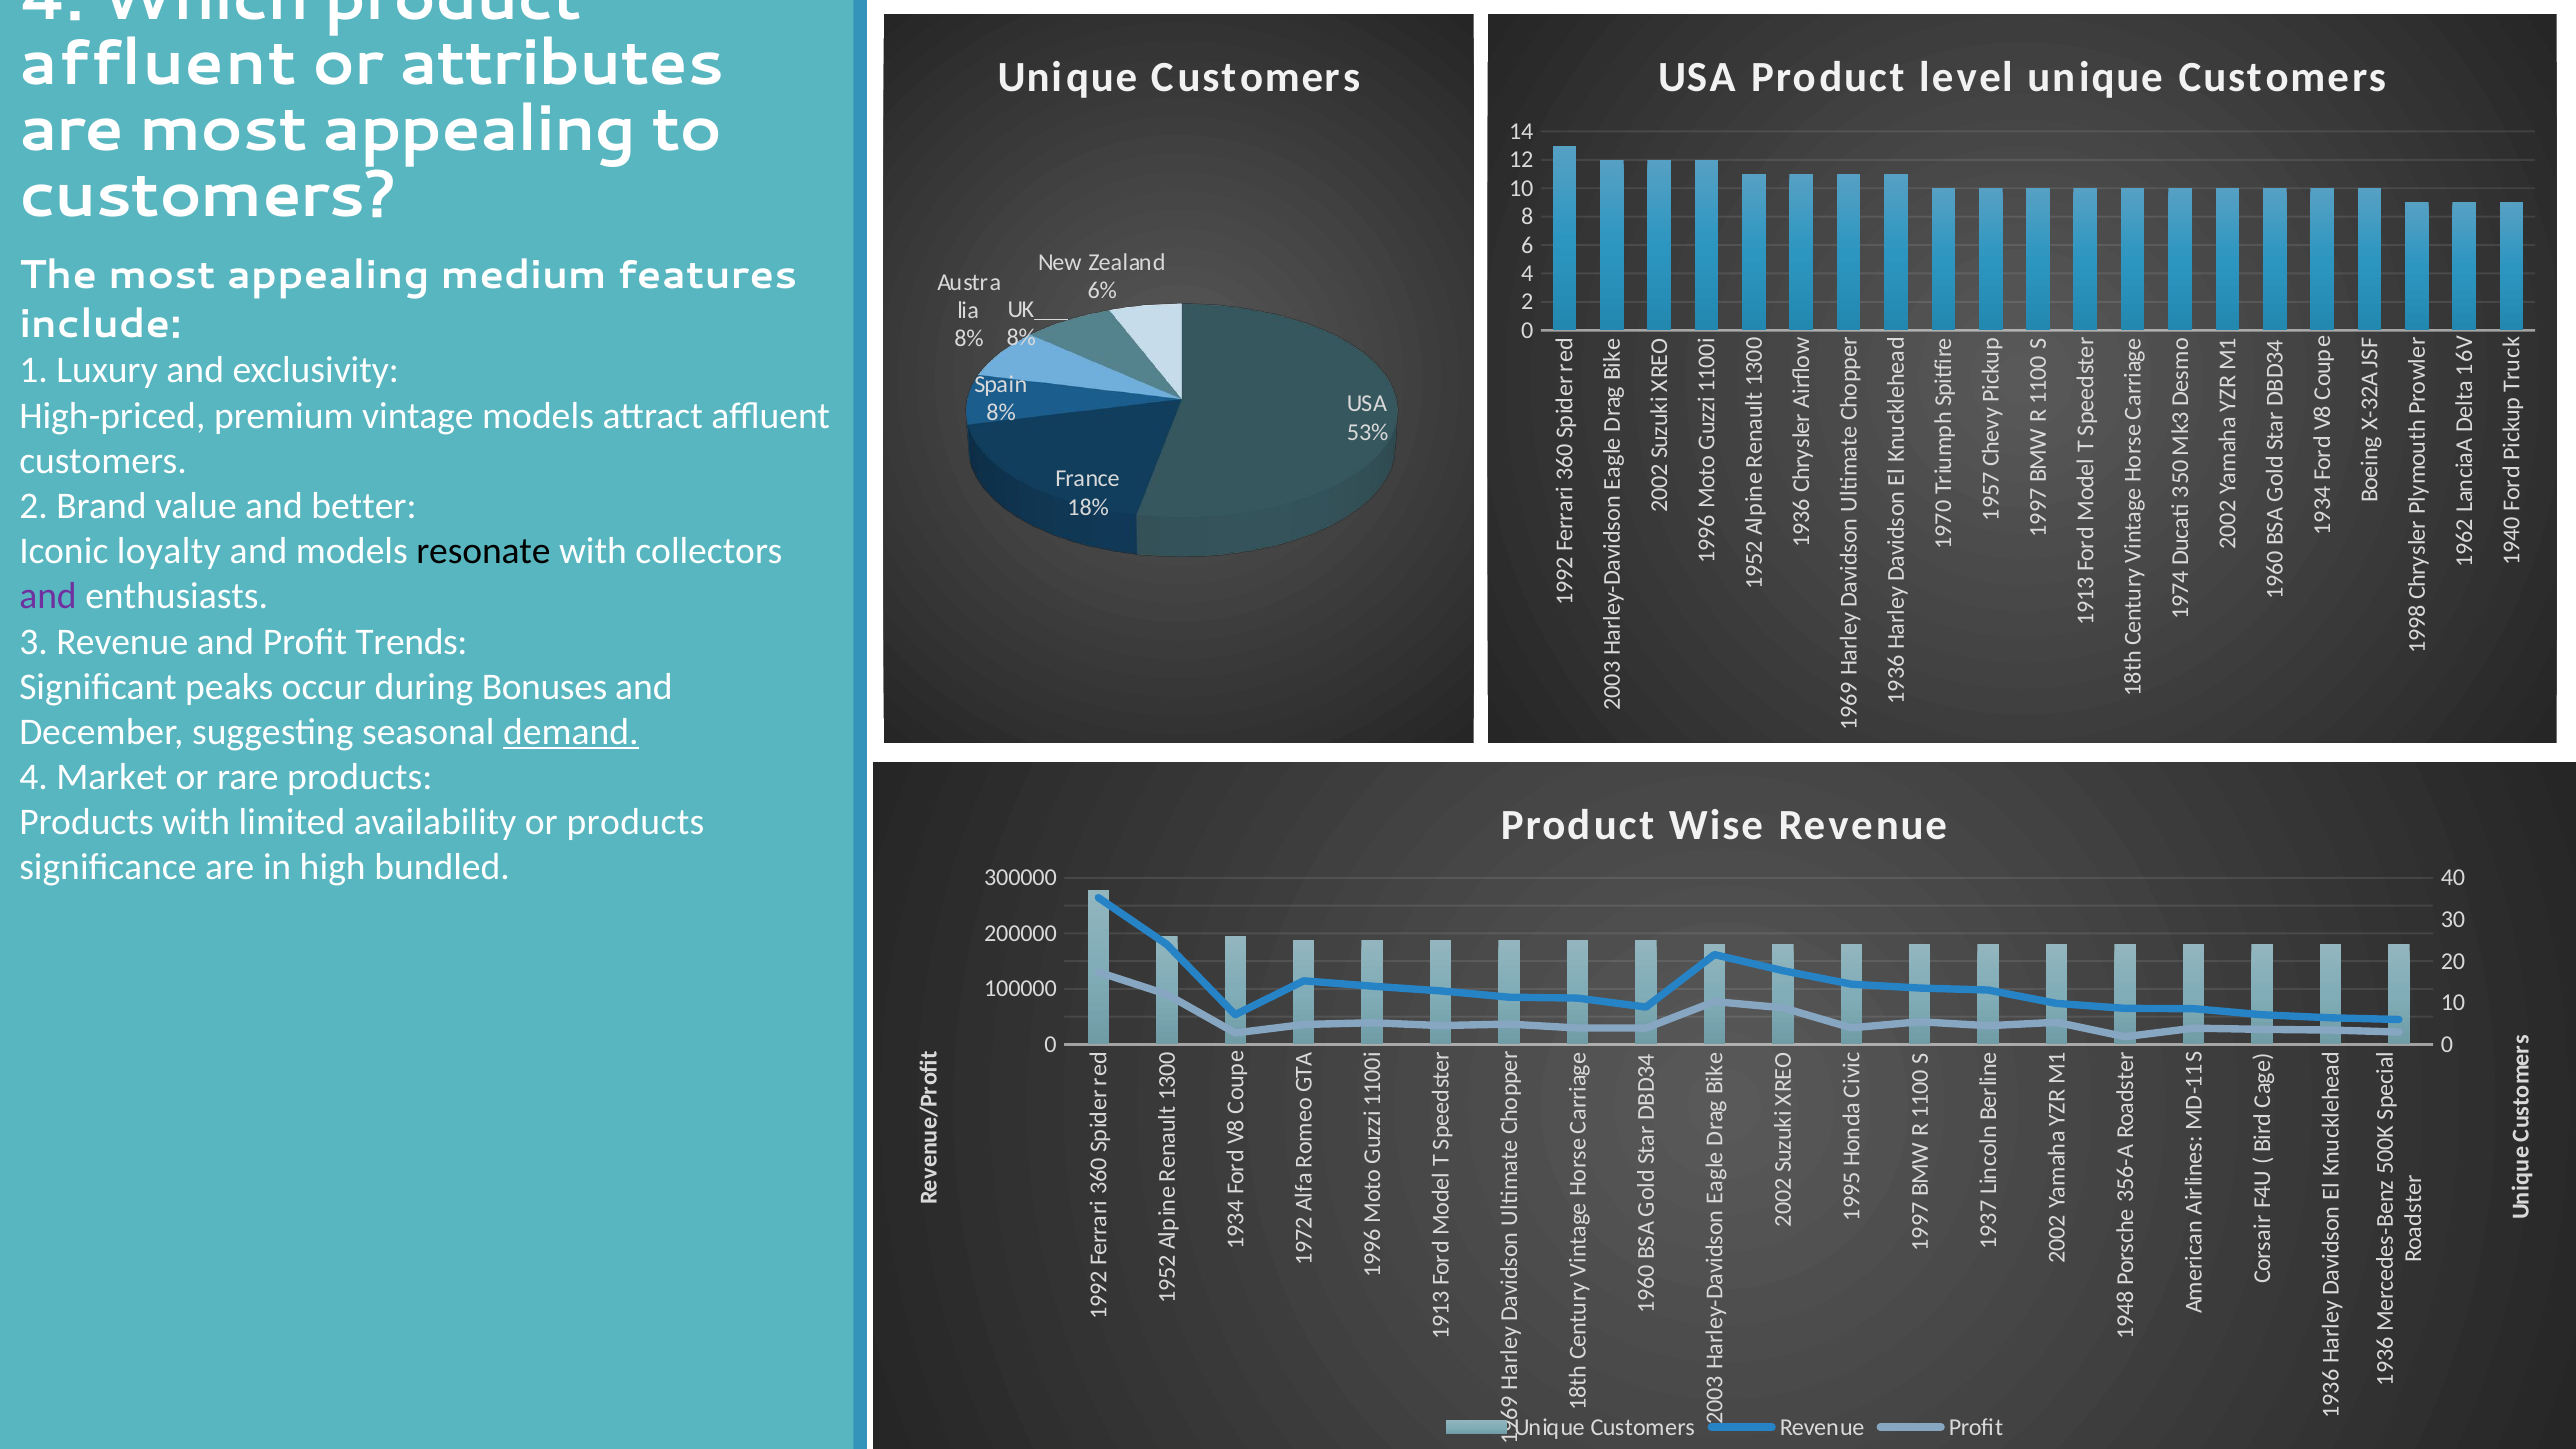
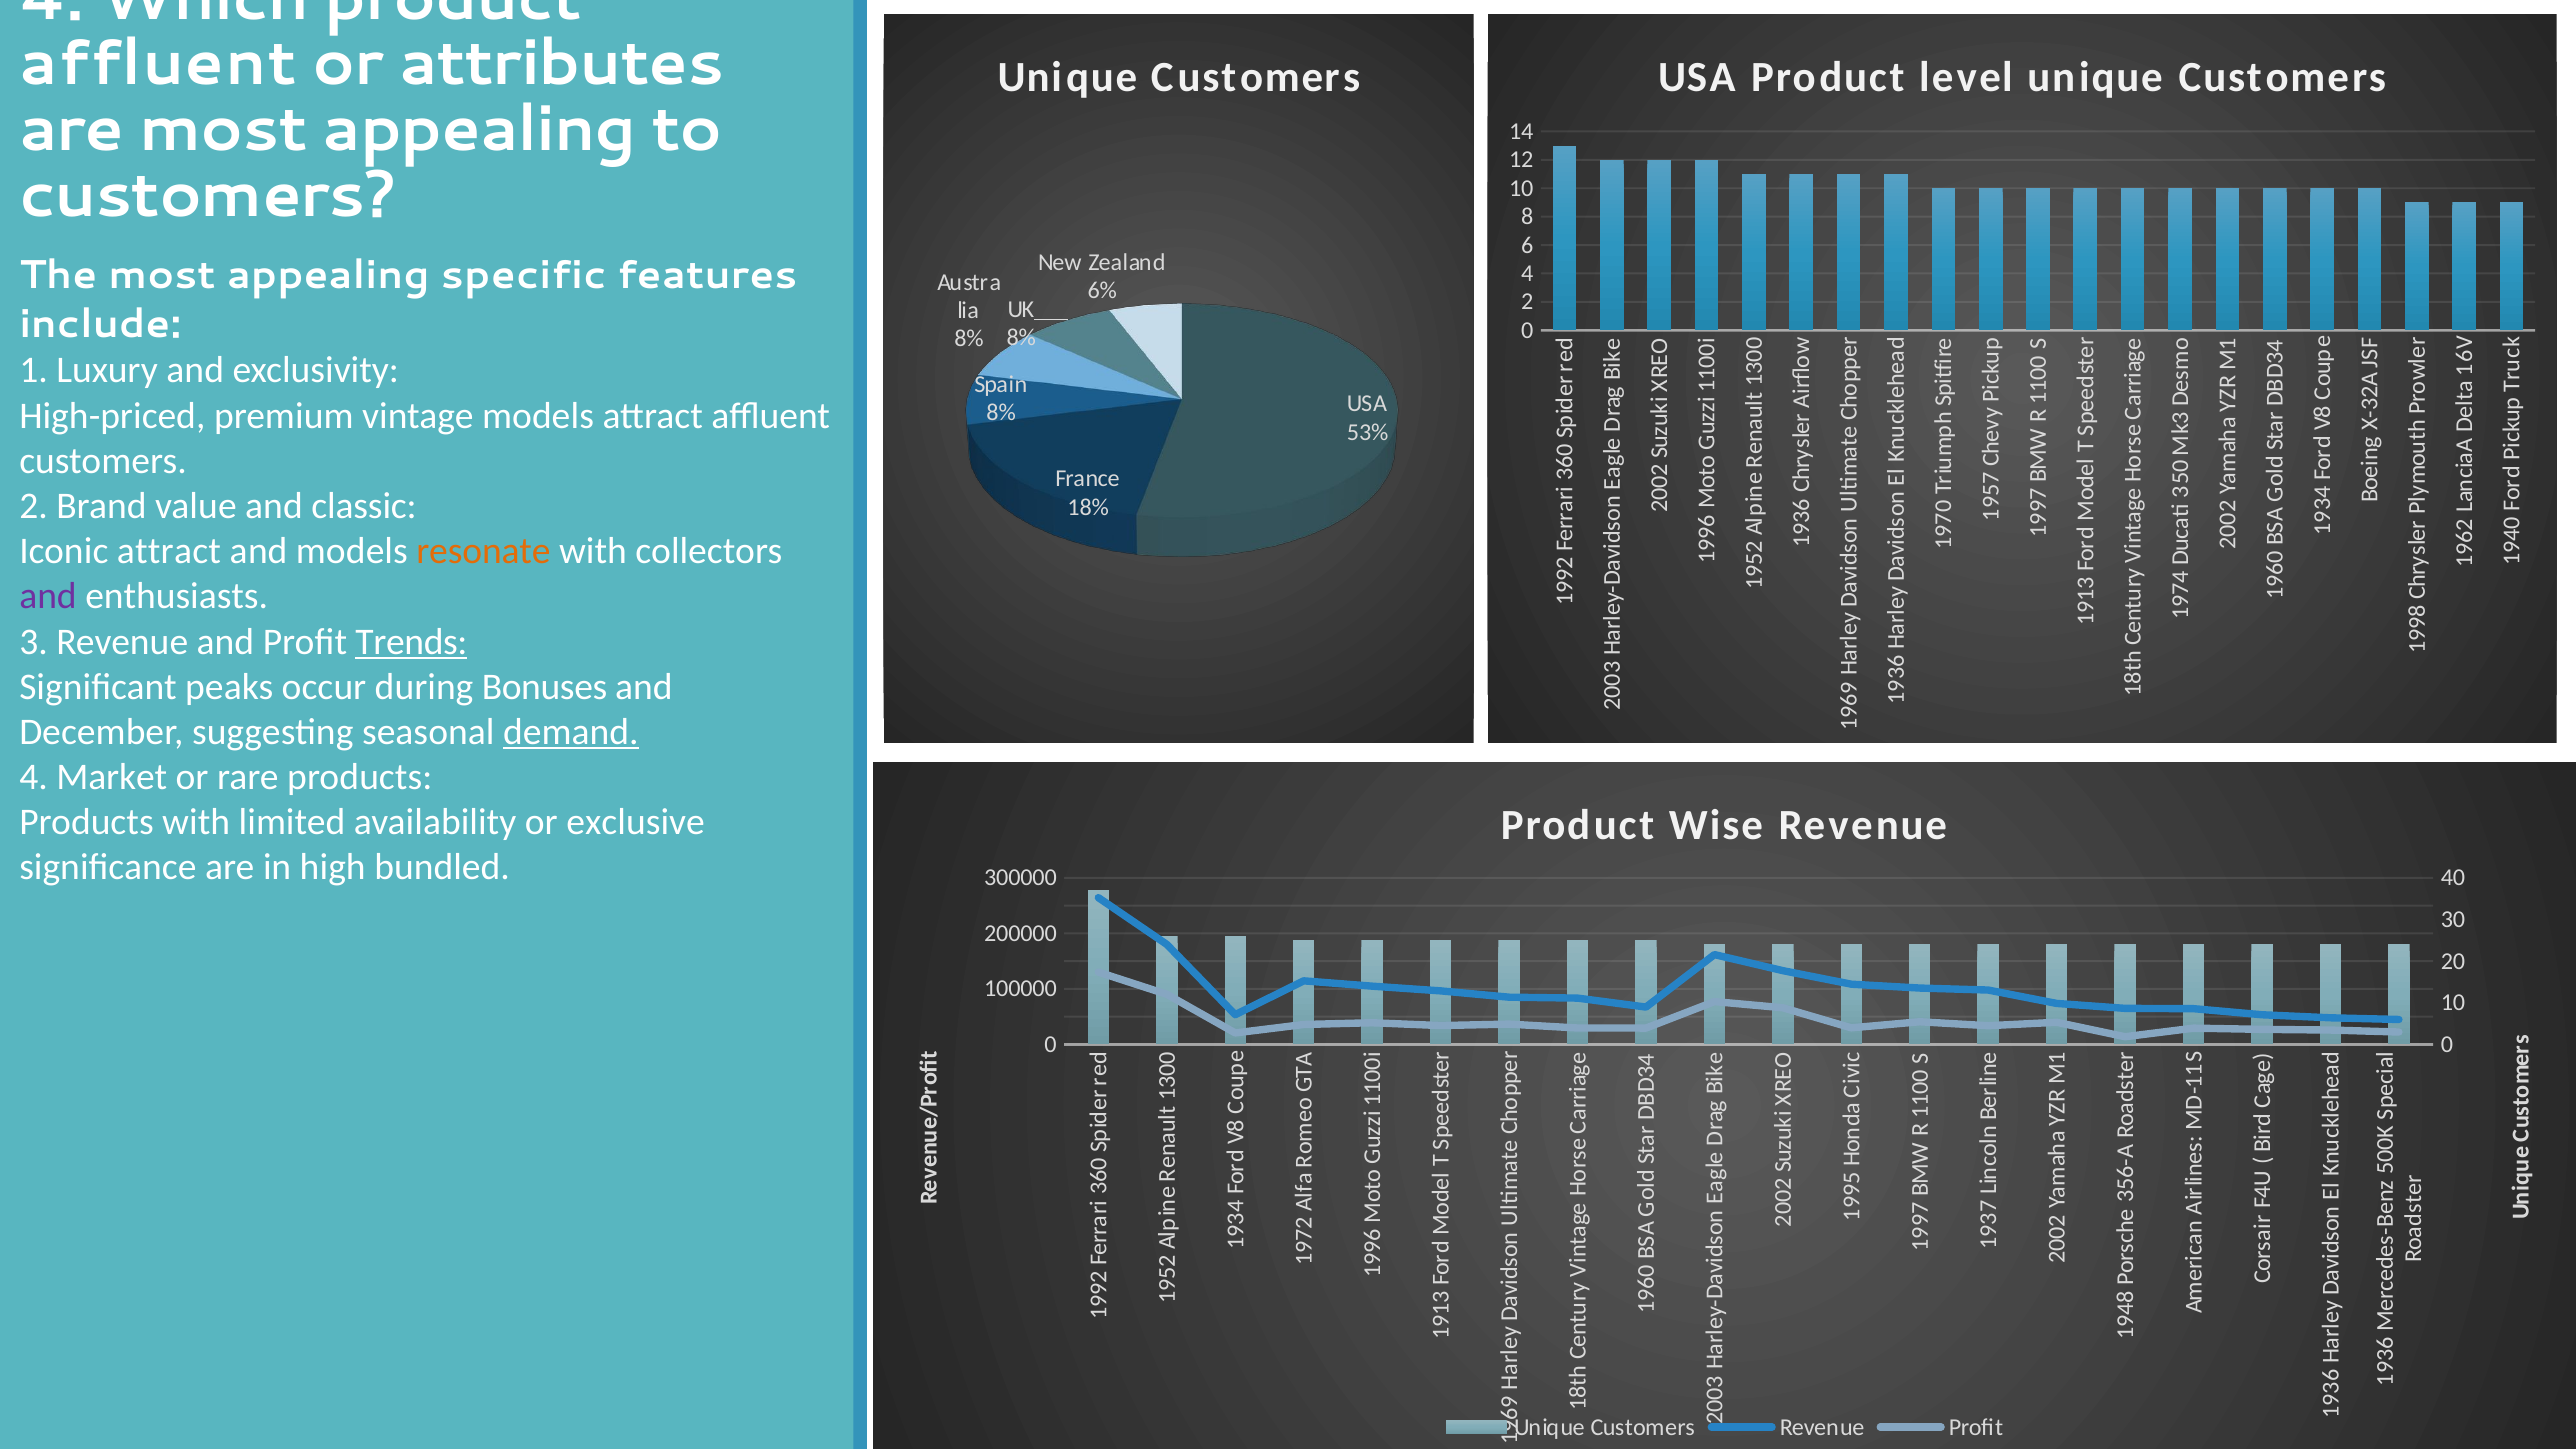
medium: medium -> specific
better: better -> classic
Iconic loyalty: loyalty -> attract
resonate colour: black -> orange
Trends underline: none -> present
or products: products -> exclusive
